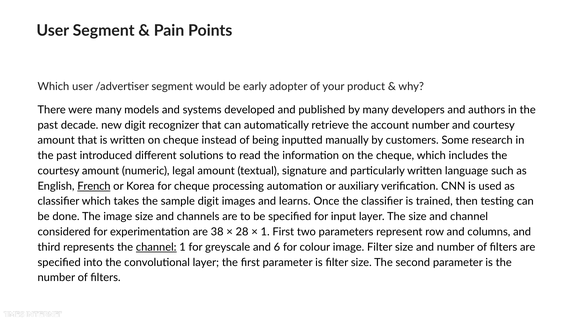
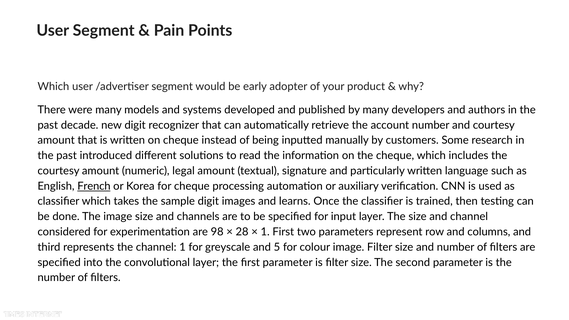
38: 38 -> 98
channel at (156, 247) underline: present -> none
6: 6 -> 5
